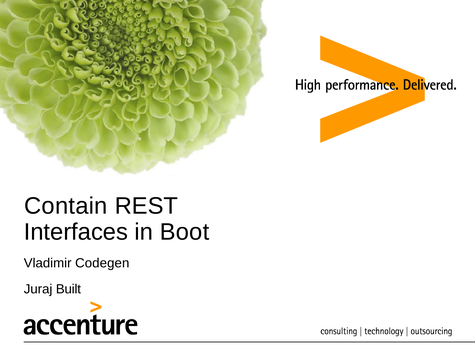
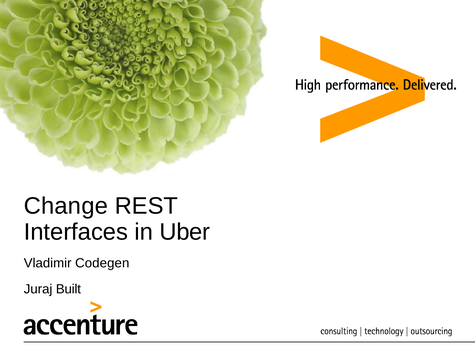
Contain: Contain -> Change
Boot: Boot -> Uber
